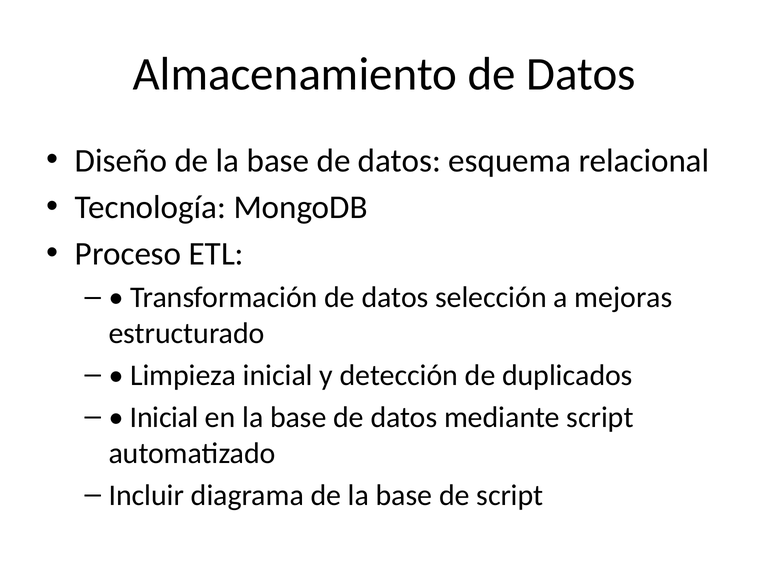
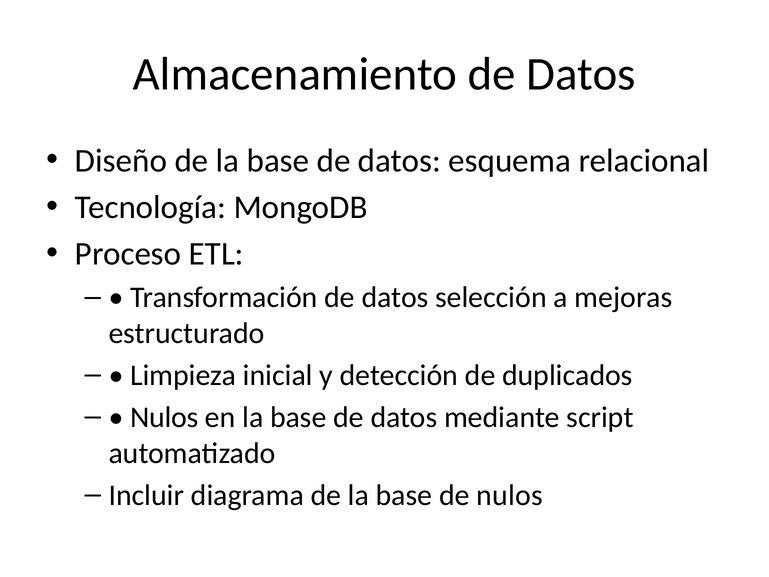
Inicial at (164, 417): Inicial -> Nulos
de script: script -> nulos
